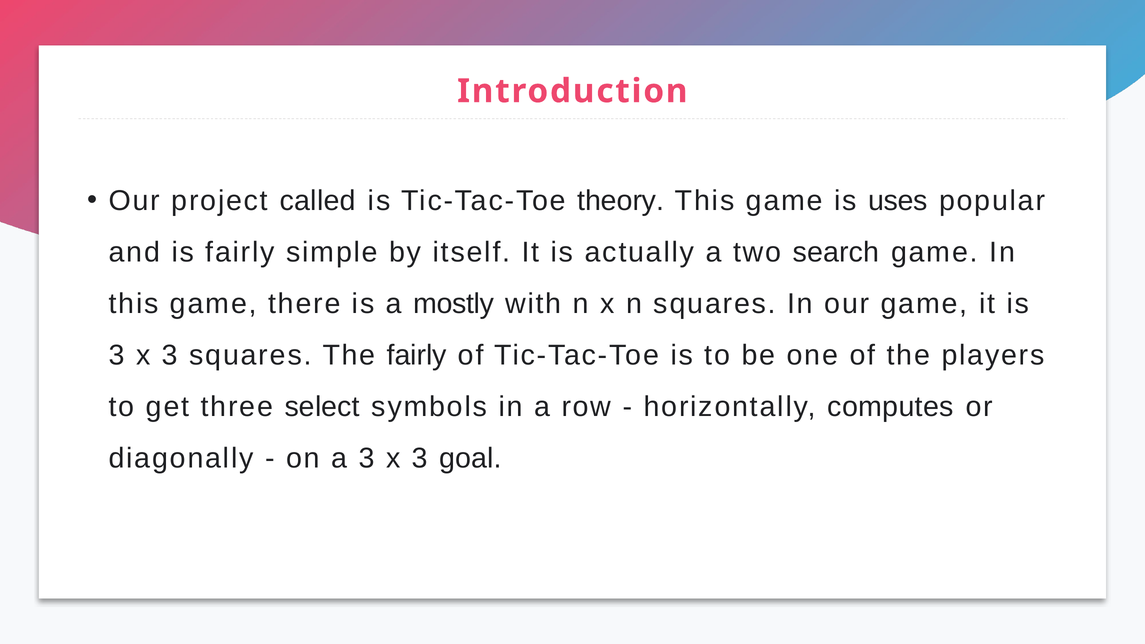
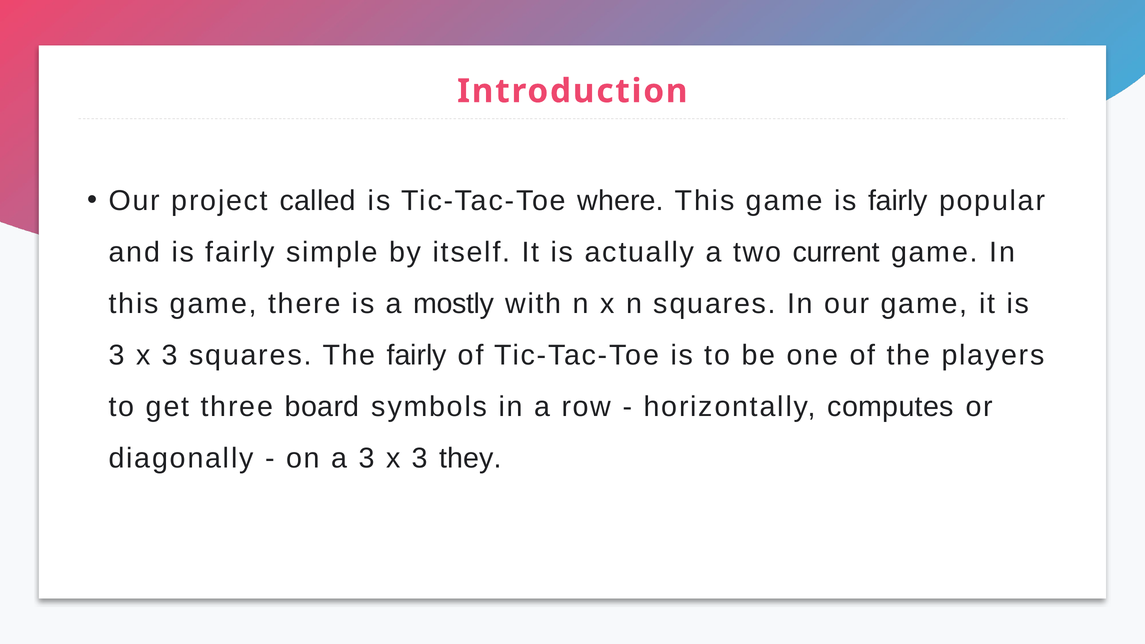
theory: theory -> where
game is uses: uses -> fairly
search: search -> current
select: select -> board
goal: goal -> they
